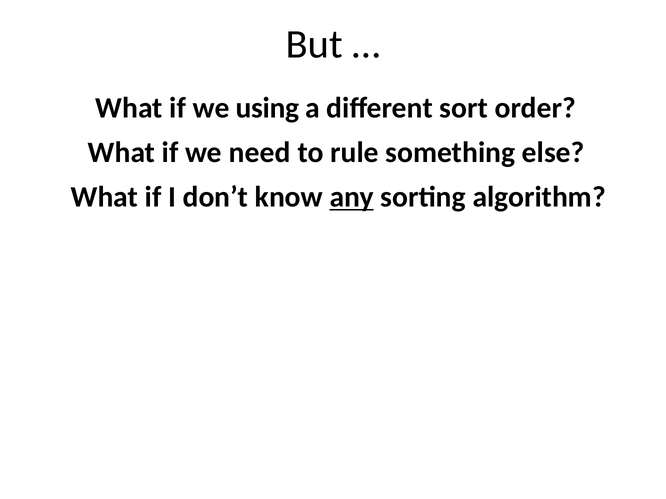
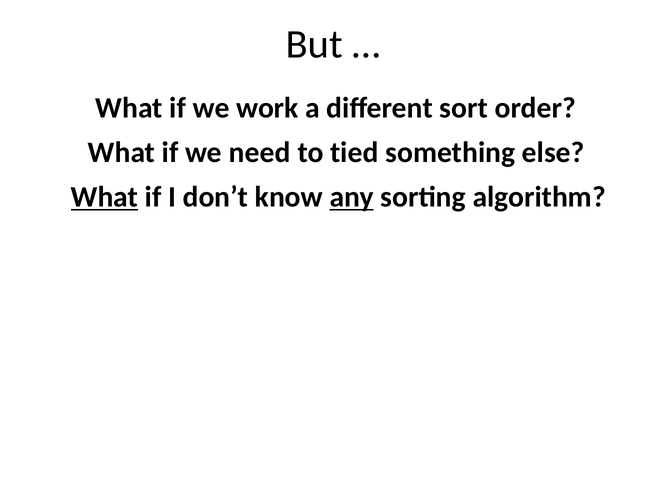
using: using -> work
rule: rule -> tied
What at (104, 197) underline: none -> present
